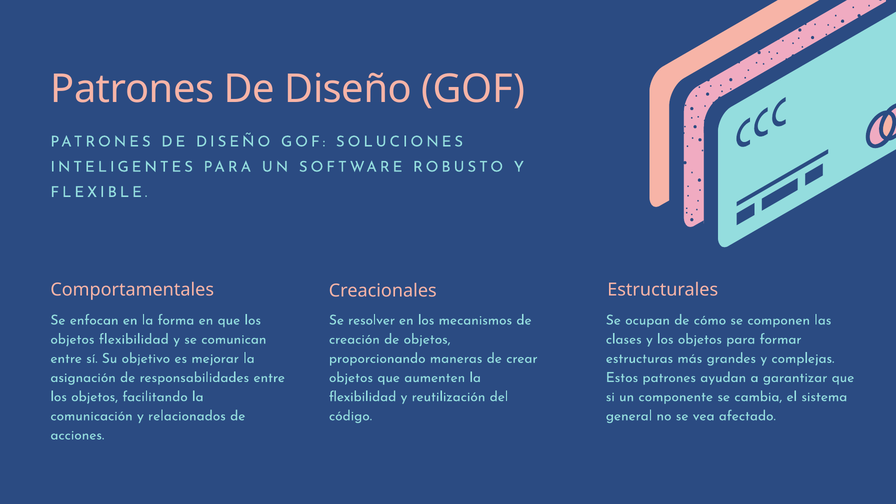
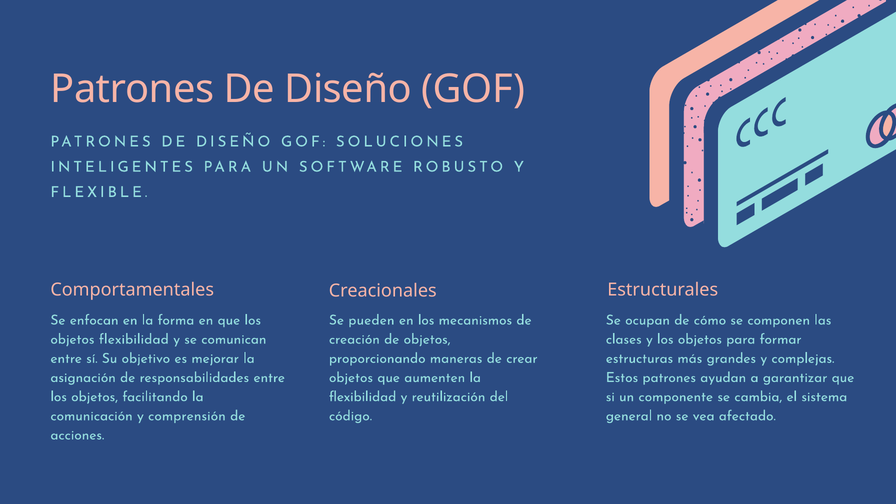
resolver: resolver -> pueden
relacionados: relacionados -> comprensión
